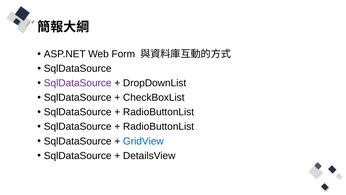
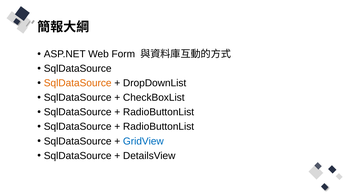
SqlDataSource at (78, 83) colour: purple -> orange
